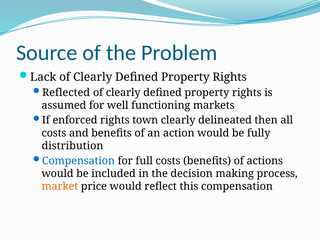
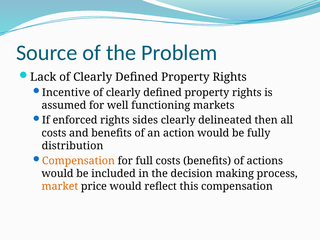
Reflected: Reflected -> Incentive
town: town -> sides
Compensation at (78, 161) colour: blue -> orange
